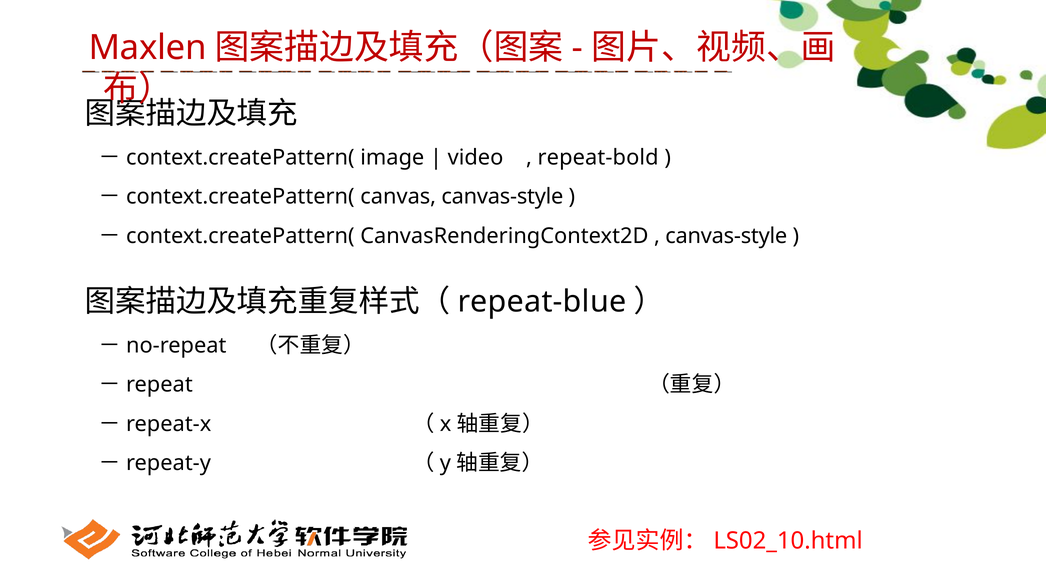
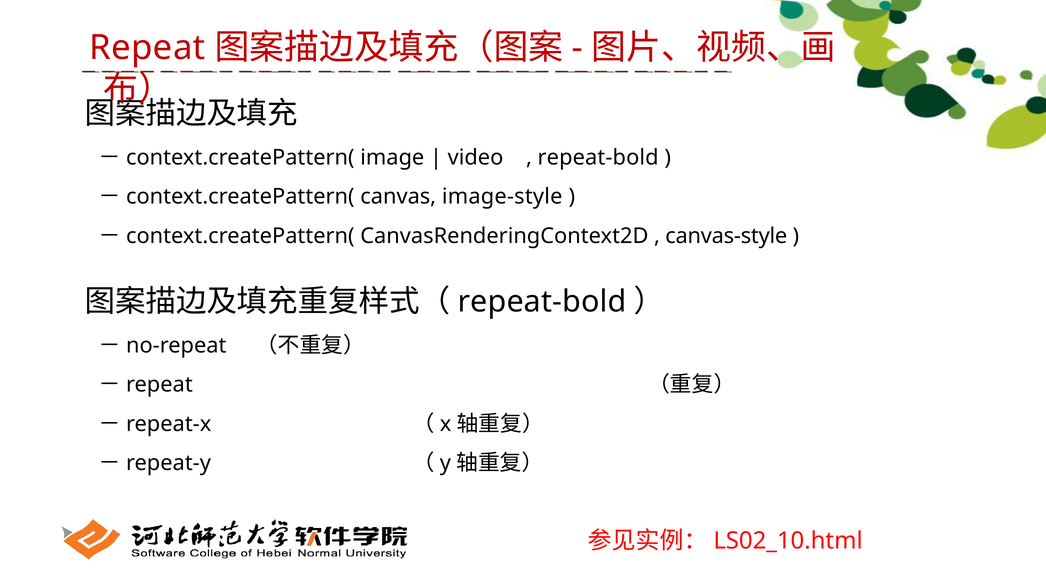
Maxlen at (148, 48): Maxlen -> Repeat
canvas canvas-style: canvas-style -> image-style
repeat-blue at (542, 302): repeat-blue -> repeat-bold
